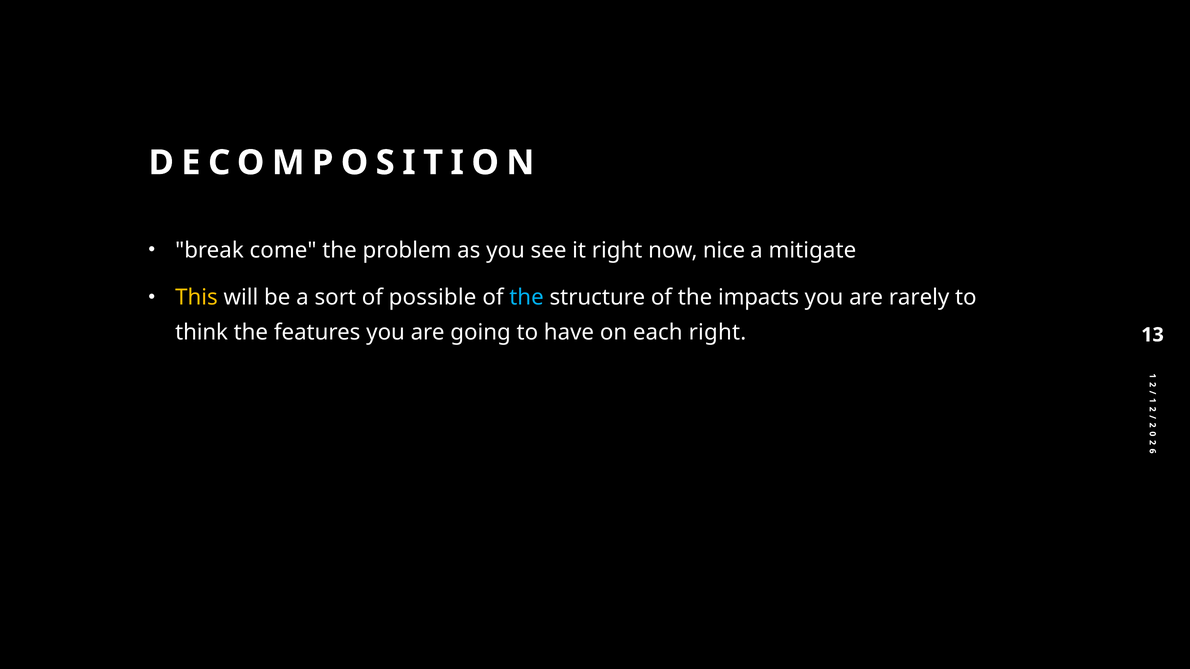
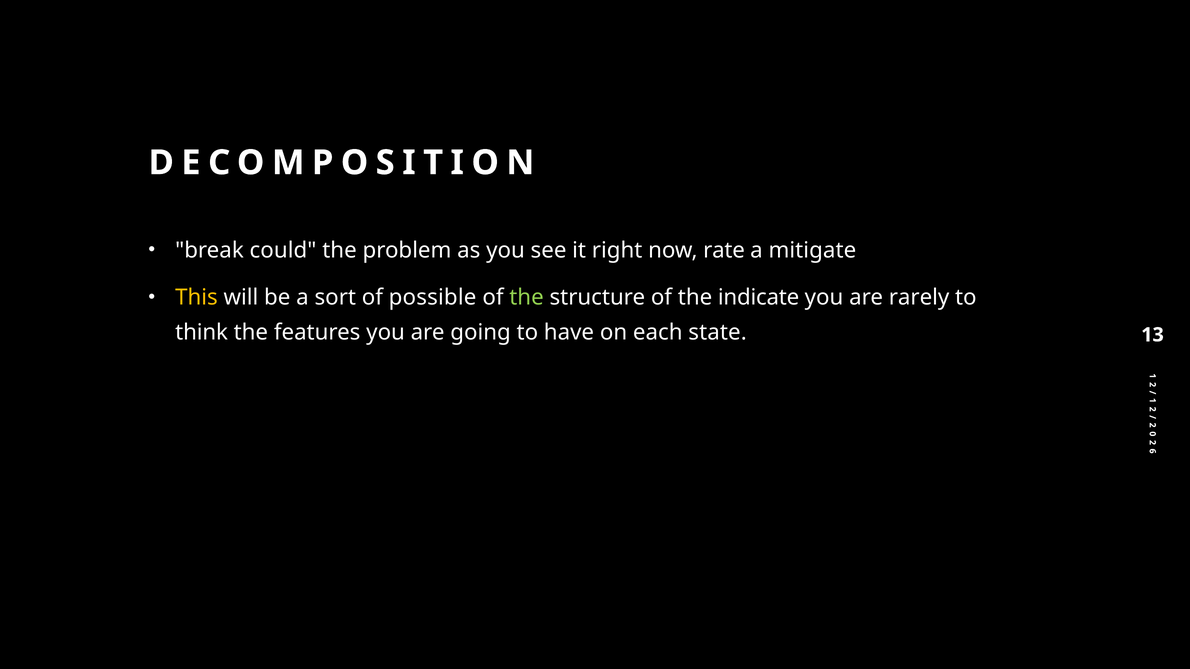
come: come -> could
nice: nice -> rate
the at (526, 298) colour: light blue -> light green
impacts: impacts -> indicate
each right: right -> state
